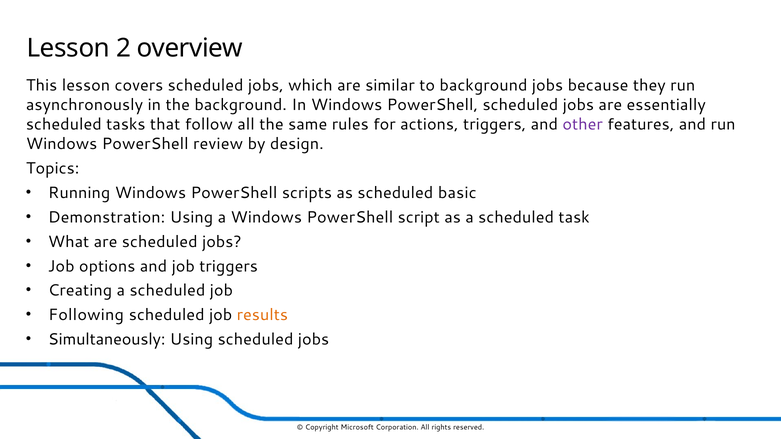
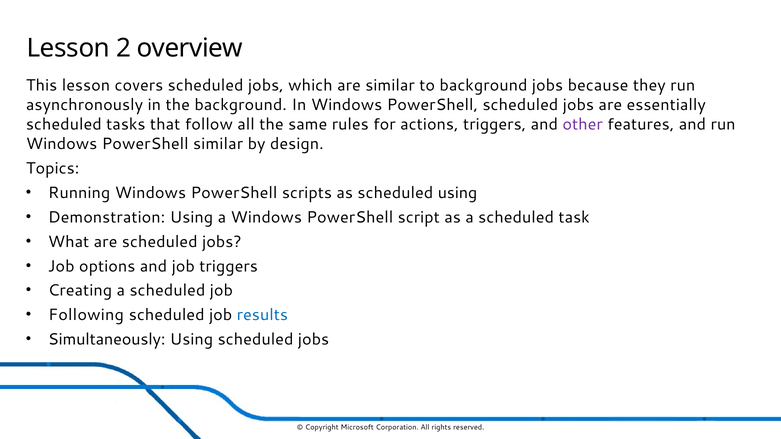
PowerShell review: review -> similar
scheduled basic: basic -> using
results colour: orange -> blue
